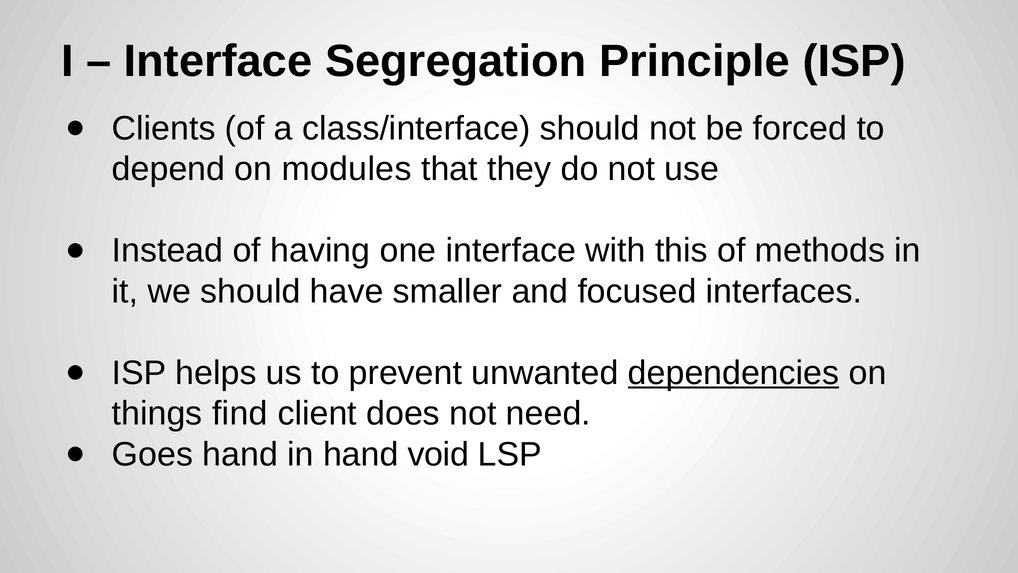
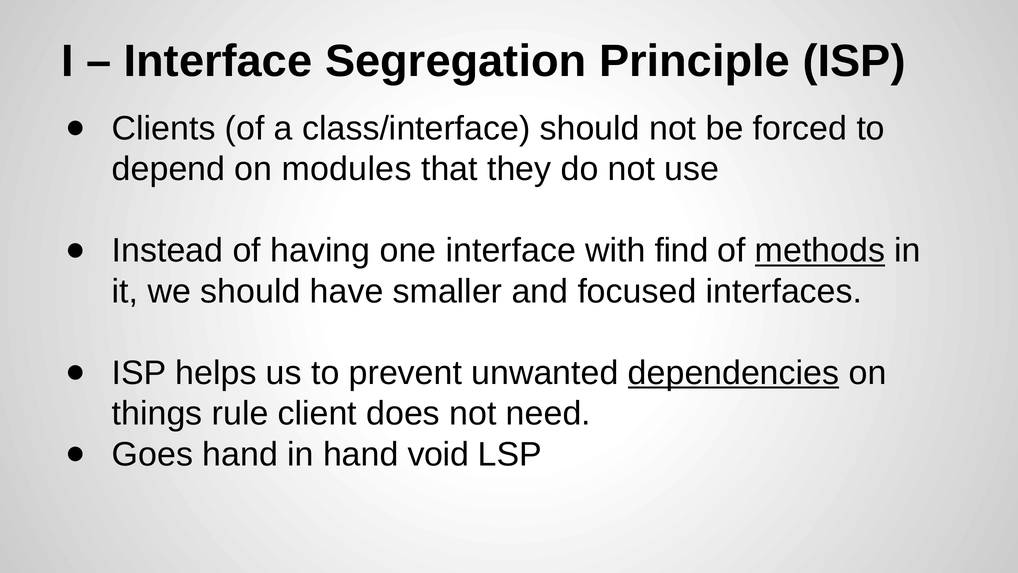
this: this -> find
methods underline: none -> present
find: find -> rule
